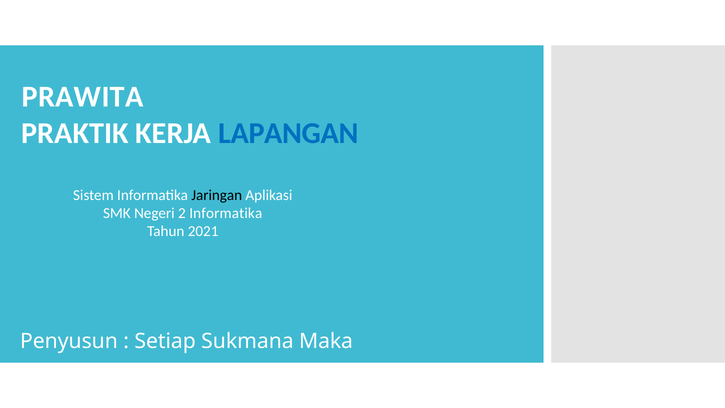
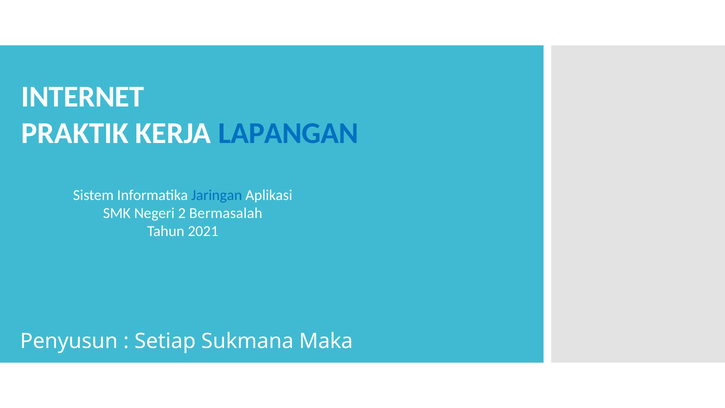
PRAWITA: PRAWITA -> INTERNET
Jaringan colour: black -> blue
2 Informatika: Informatika -> Bermasalah
